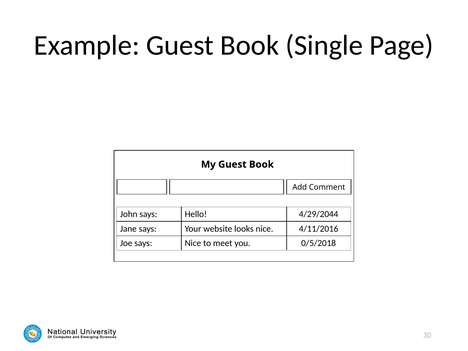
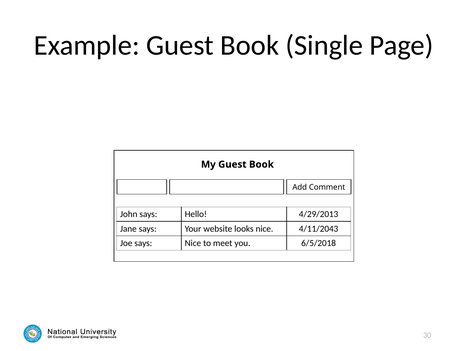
4/29/2044: 4/29/2044 -> 4/29/2013
4/11/2016: 4/11/2016 -> 4/11/2043
0/5/2018: 0/5/2018 -> 6/5/2018
